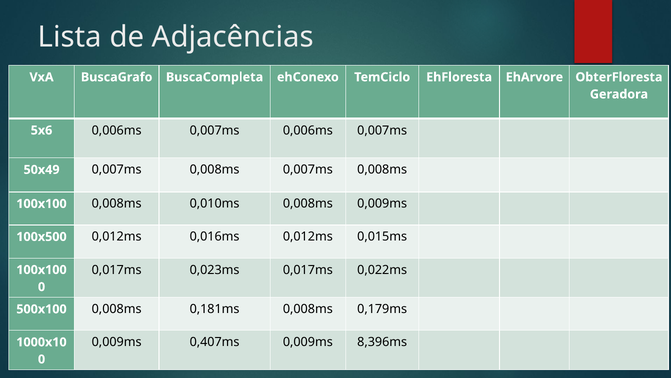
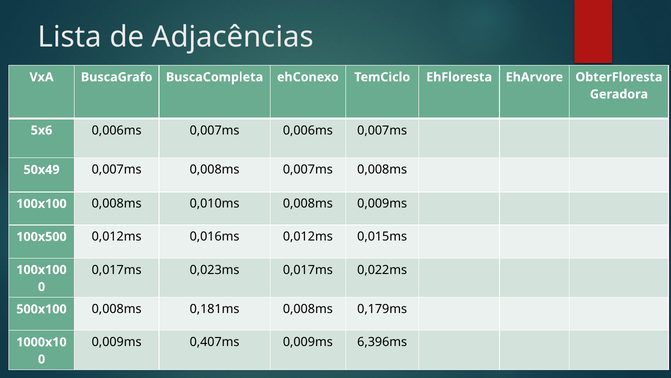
8,396ms: 8,396ms -> 6,396ms
